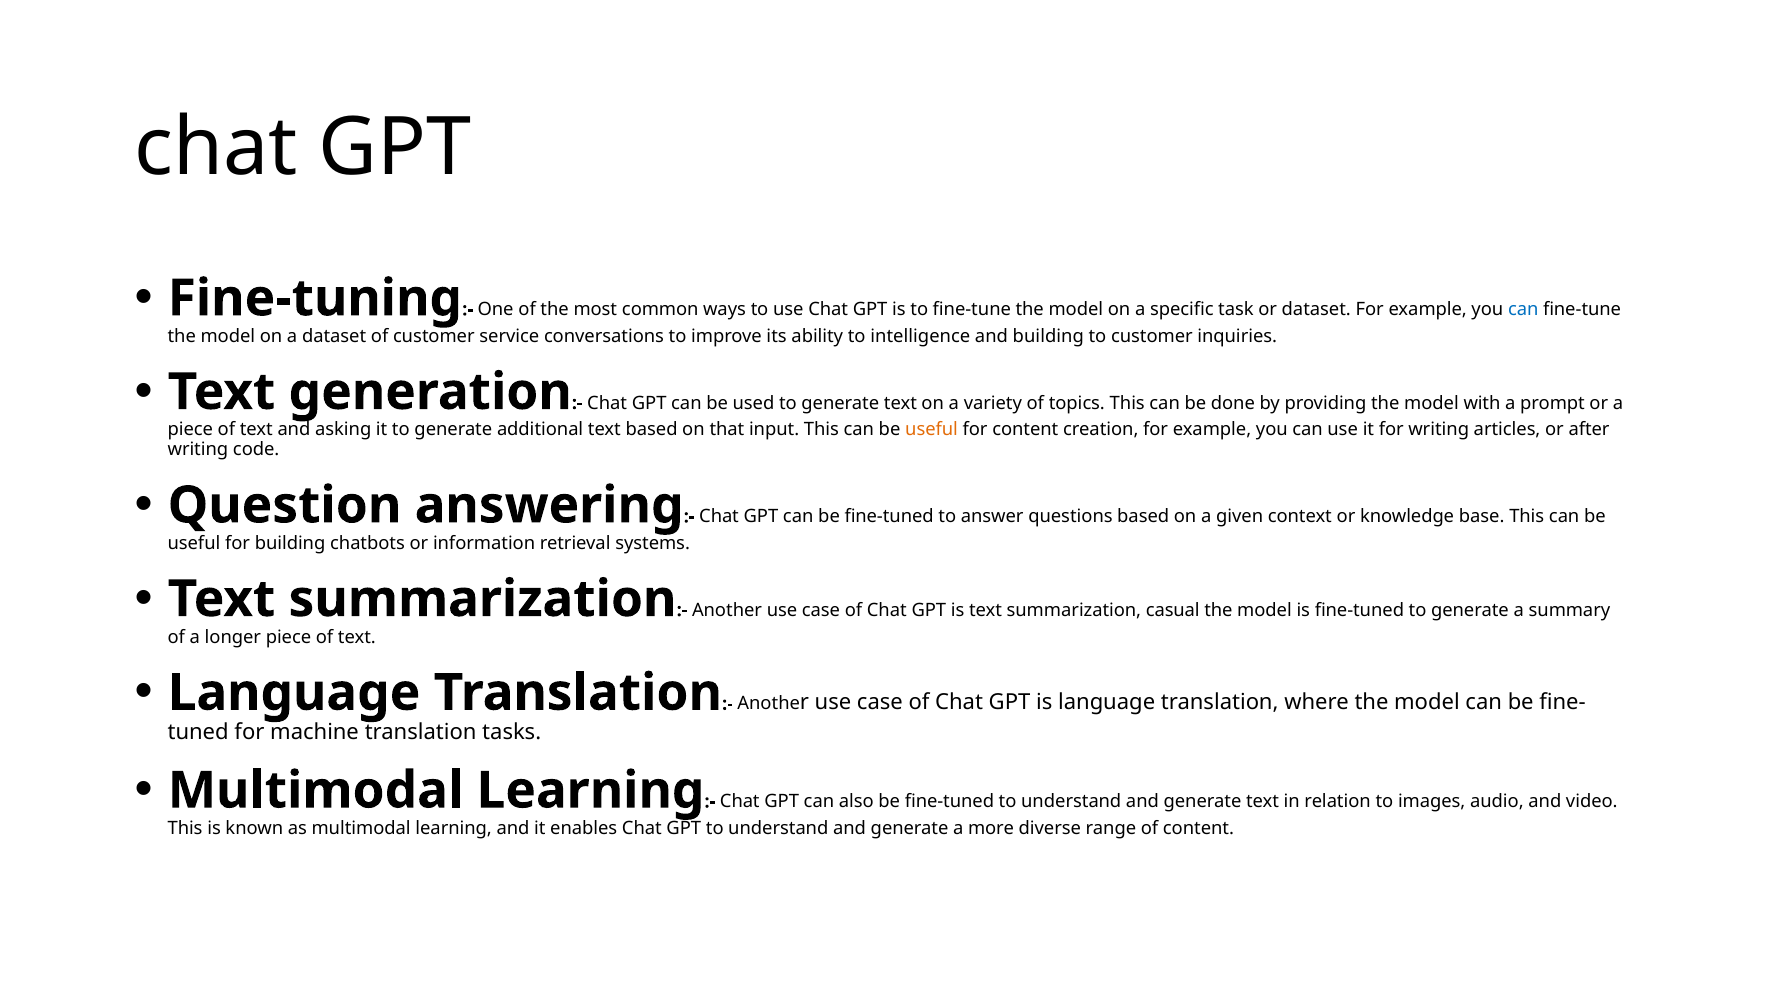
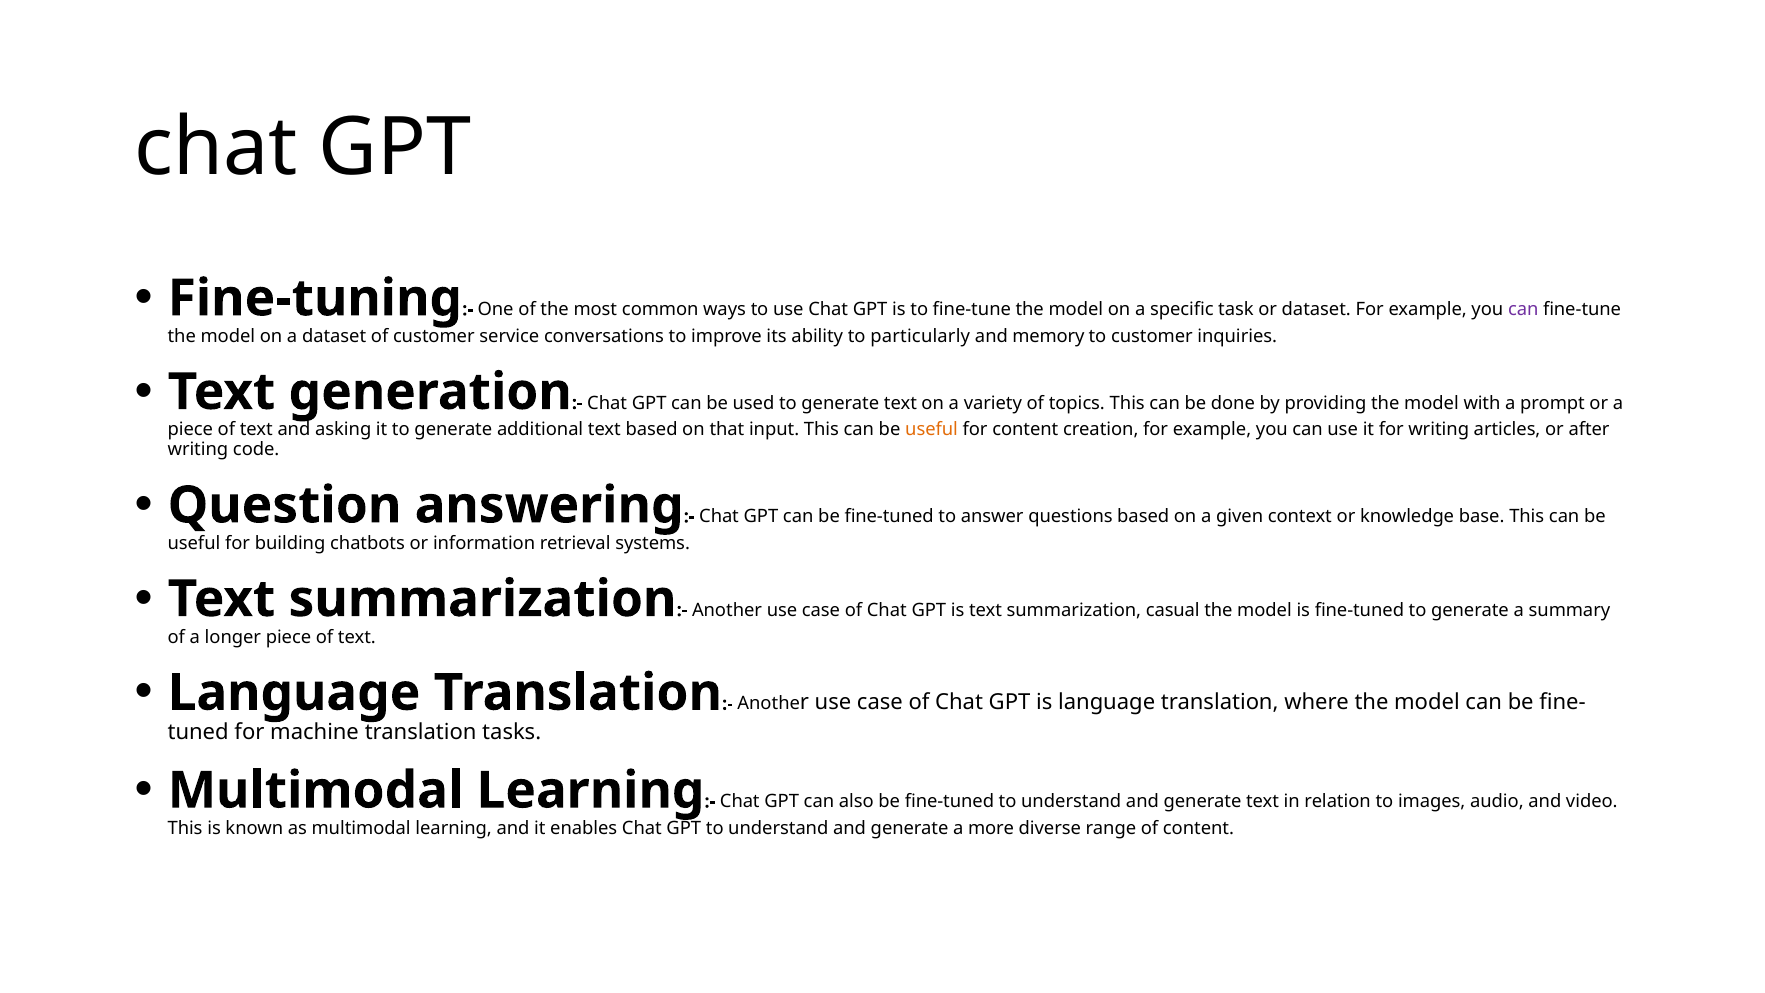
can at (1523, 309) colour: blue -> purple
intelligence: intelligence -> particularly
and building: building -> memory
